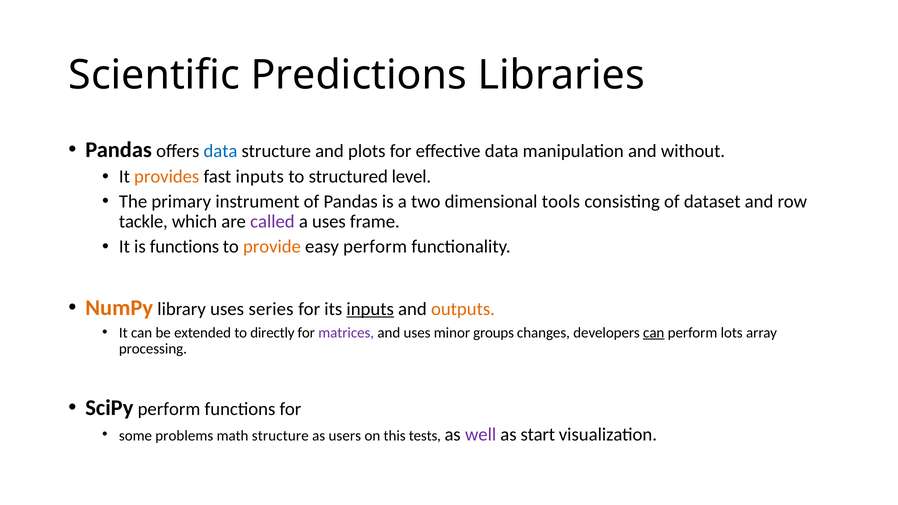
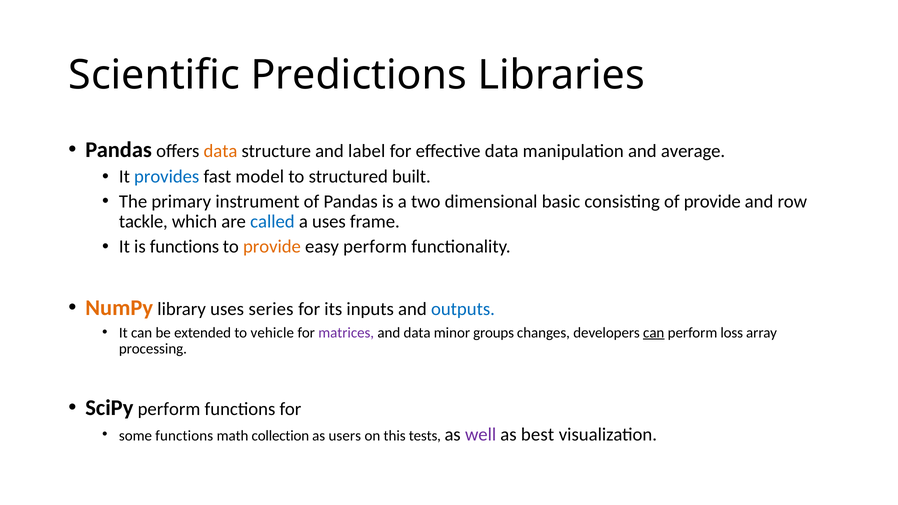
data at (221, 151) colour: blue -> orange
plots: plots -> label
without: without -> average
provides colour: orange -> blue
fast inputs: inputs -> model
level: level -> built
tools: tools -> basic
of dataset: dataset -> provide
called colour: purple -> blue
inputs at (370, 309) underline: present -> none
outputs colour: orange -> blue
directly: directly -> vehicle
and uses: uses -> data
lots: lots -> loss
some problems: problems -> functions
math structure: structure -> collection
start: start -> best
